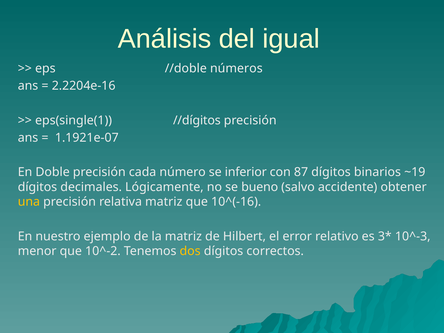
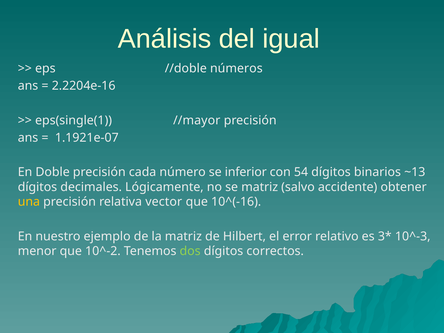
//dígitos: //dígitos -> //mayor
87: 87 -> 54
~19: ~19 -> ~13
se bueno: bueno -> matriz
relativa matriz: matriz -> vector
dos colour: yellow -> light green
